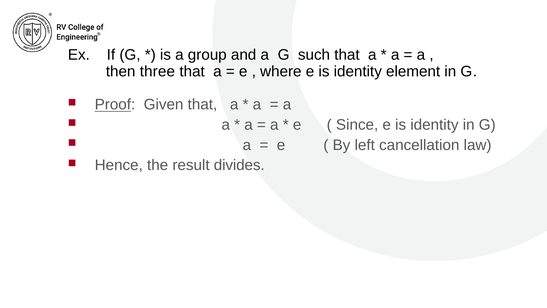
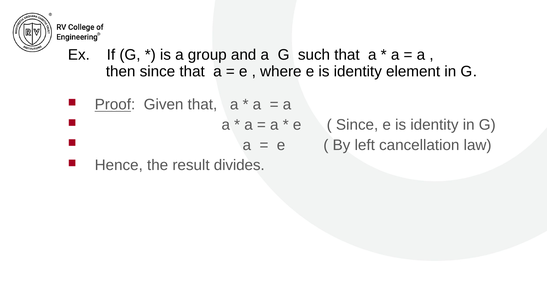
then three: three -> since
